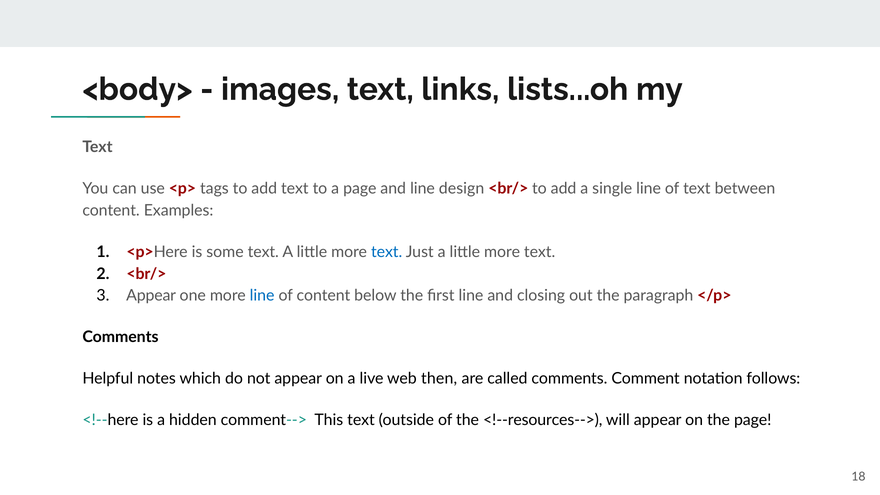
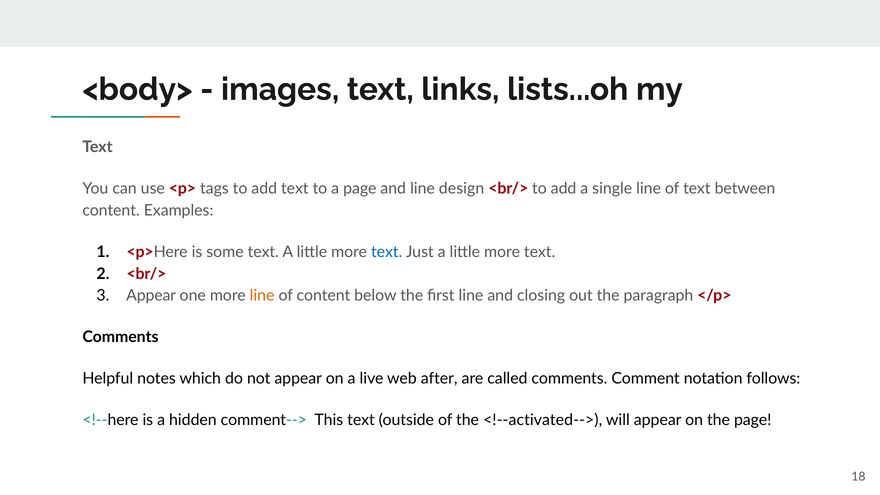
line at (262, 296) colour: blue -> orange
then: then -> after
<!--resources-->: <!--resources--> -> <!--activated-->
